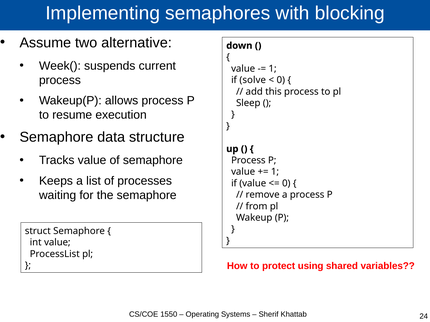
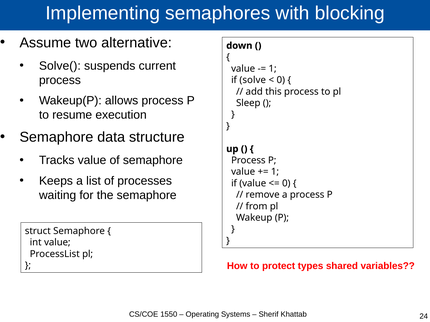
Week(: Week( -> Solve(
using: using -> types
